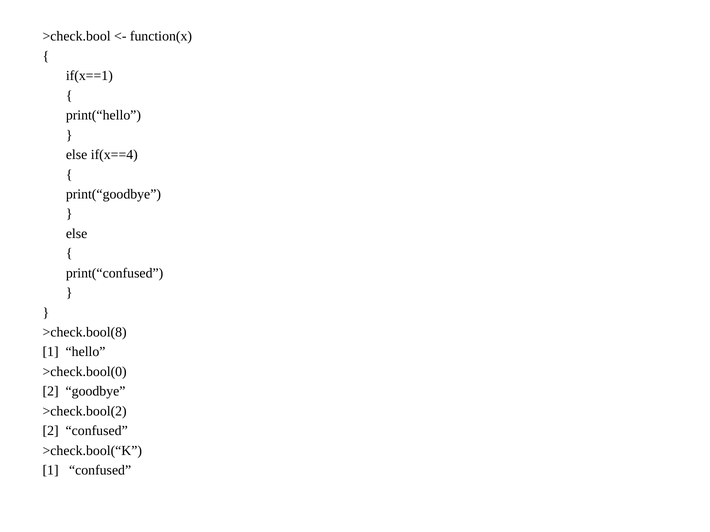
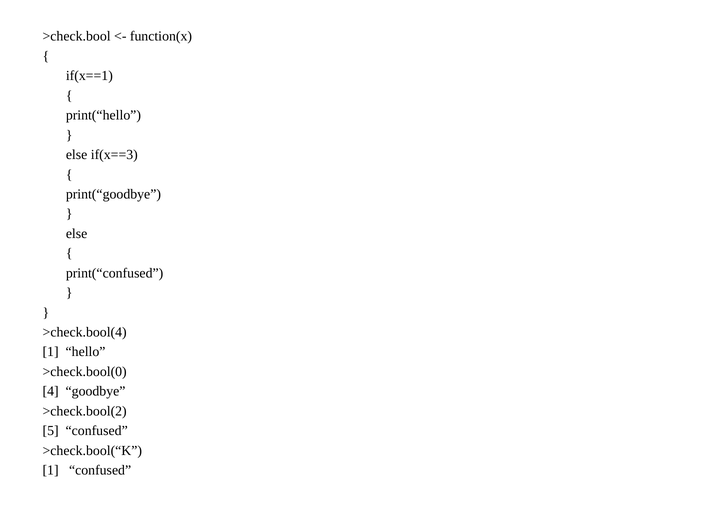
if(x==4: if(x==4 -> if(x==3
>check.bool(8: >check.bool(8 -> >check.bool(4
2 at (51, 392): 2 -> 4
2 at (51, 431): 2 -> 5
